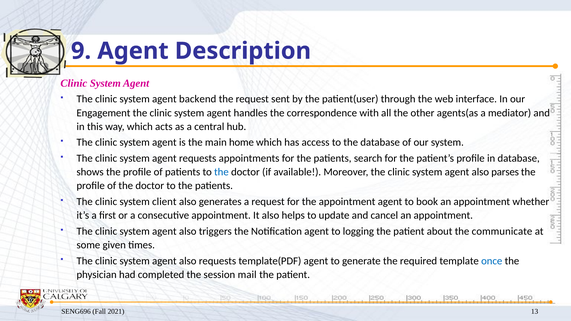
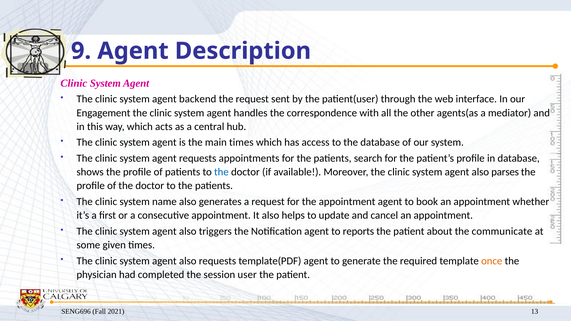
main home: home -> times
client: client -> name
logging: logging -> reports
once colour: blue -> orange
mail: mail -> user
